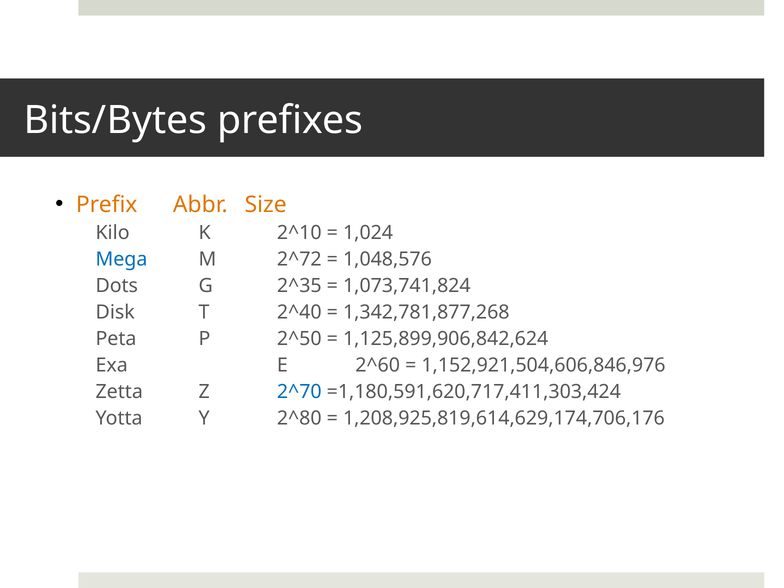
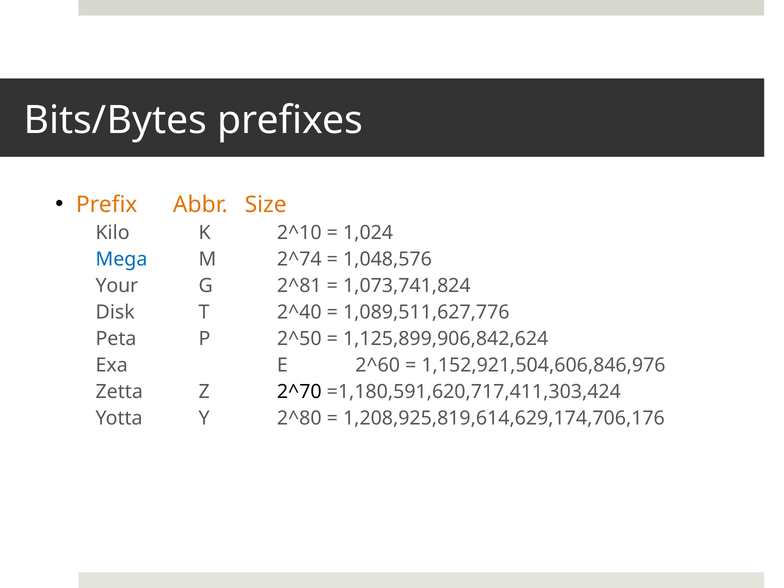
2^72: 2^72 -> 2^74
Dots: Dots -> Your
2^35: 2^35 -> 2^81
1,342,781,877,268: 1,342,781,877,268 -> 1,089,511,627,776
2^70 colour: blue -> black
